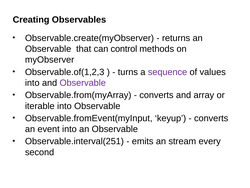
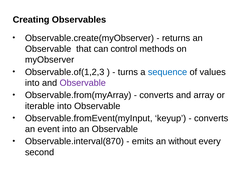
sequence colour: purple -> blue
Observable.interval(251: Observable.interval(251 -> Observable.interval(870
stream: stream -> without
